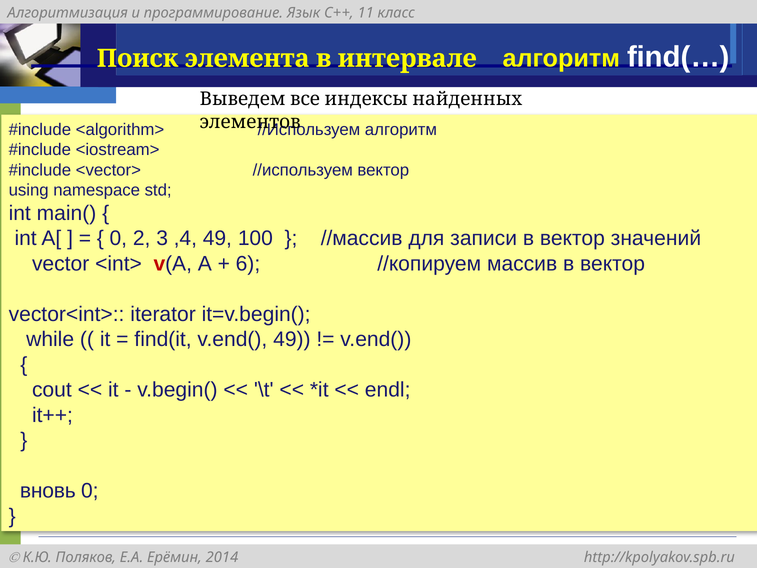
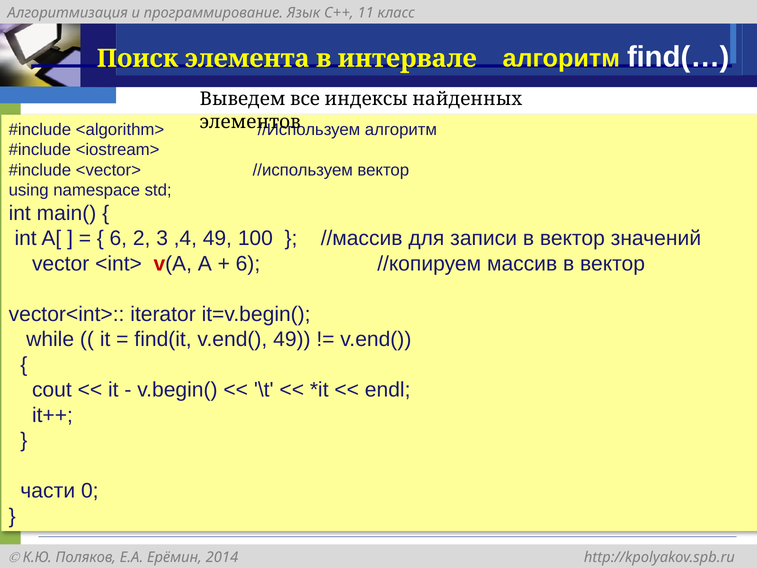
0 at (118, 238): 0 -> 6
вновь: вновь -> части
